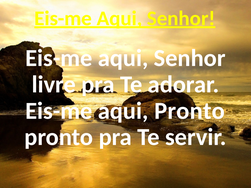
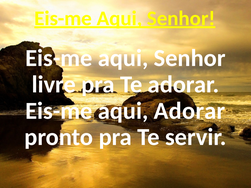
aqui Pronto: Pronto -> Adorar
